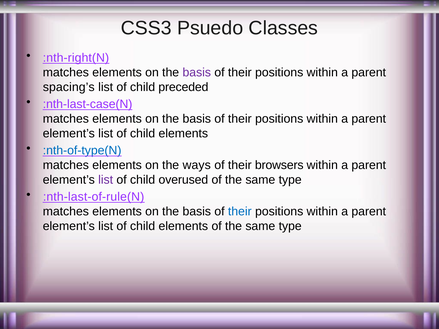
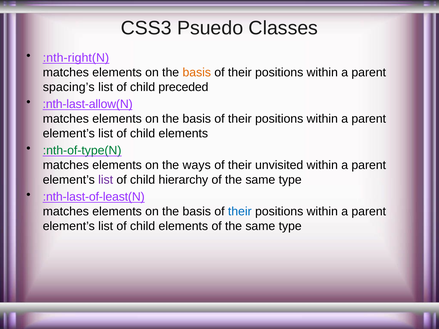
basis at (197, 73) colour: purple -> orange
:nth-last-case(N: :nth-last-case(N -> :nth-last-allow(N
:nth-of-type(N colour: blue -> green
browsers: browsers -> unvisited
overused: overused -> hierarchy
:nth-last-of-rule(N: :nth-last-of-rule(N -> :nth-last-of-least(N
